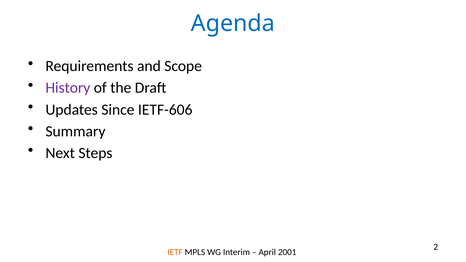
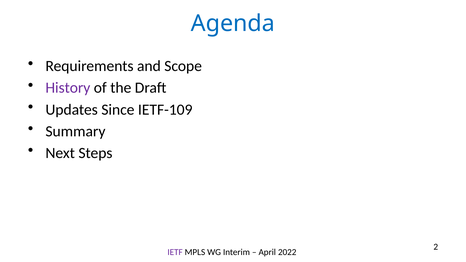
IETF-606: IETF-606 -> IETF-109
IETF colour: orange -> purple
2001: 2001 -> 2022
